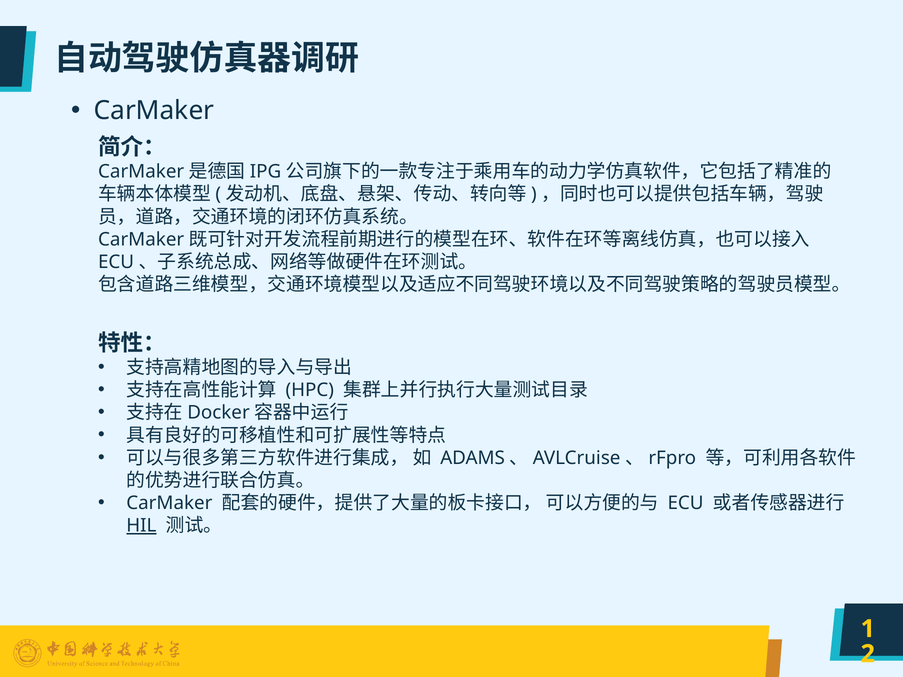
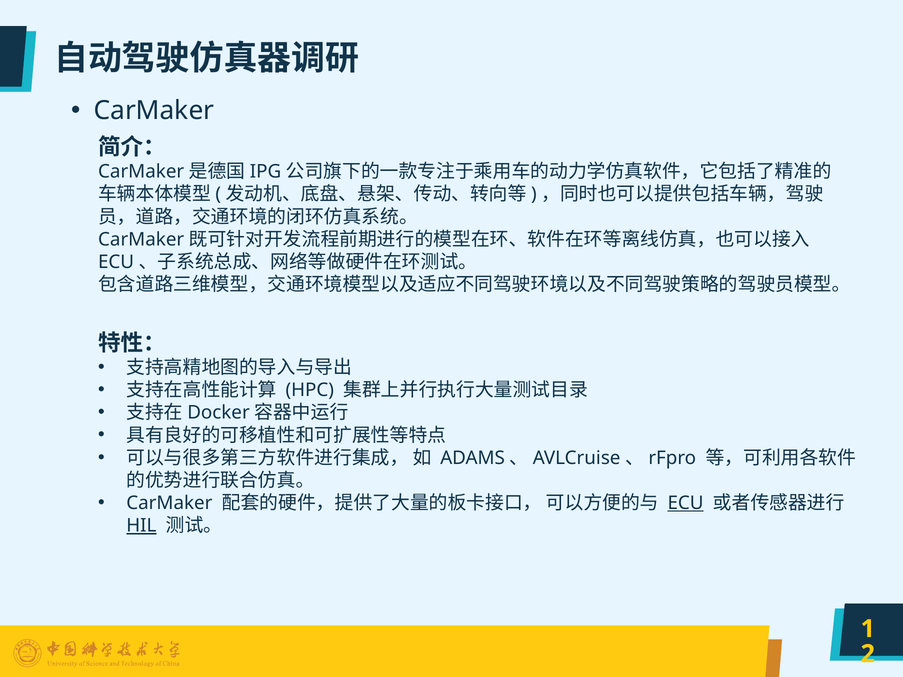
ECU underline: none -> present
